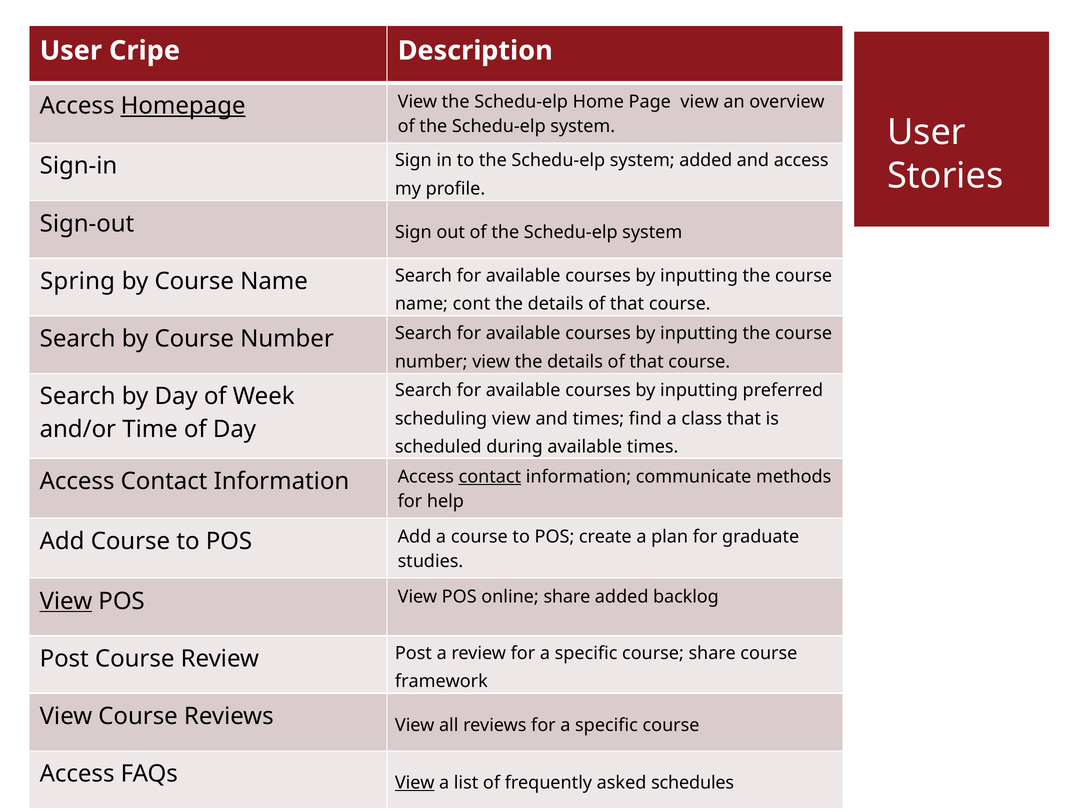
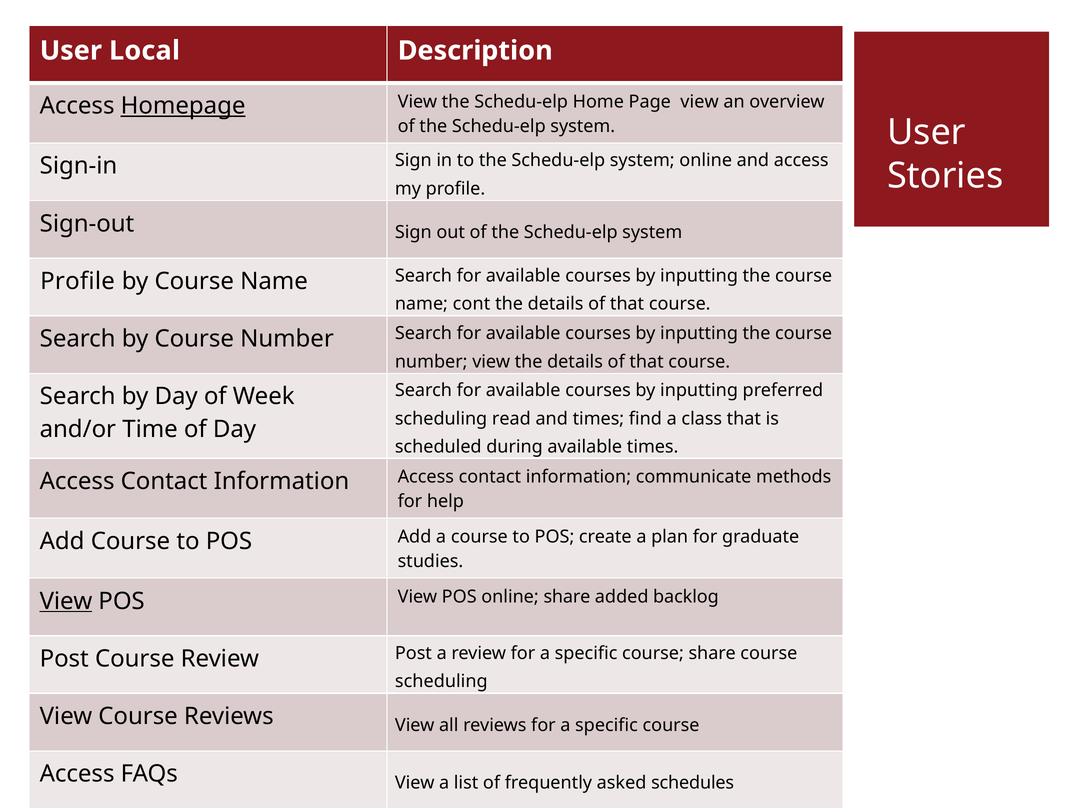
Cripe: Cripe -> Local
system added: added -> online
Spring at (78, 281): Spring -> Profile
scheduling view: view -> read
contact at (490, 477) underline: present -> none
framework at (441, 682): framework -> scheduling
View at (415, 783) underline: present -> none
